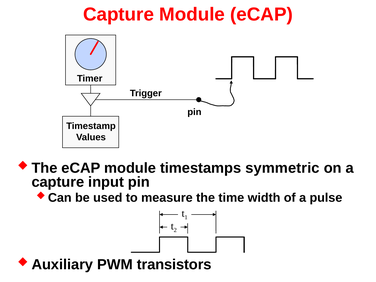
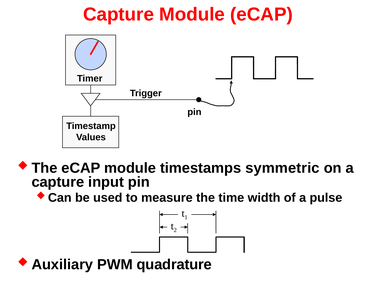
transistors: transistors -> quadrature
